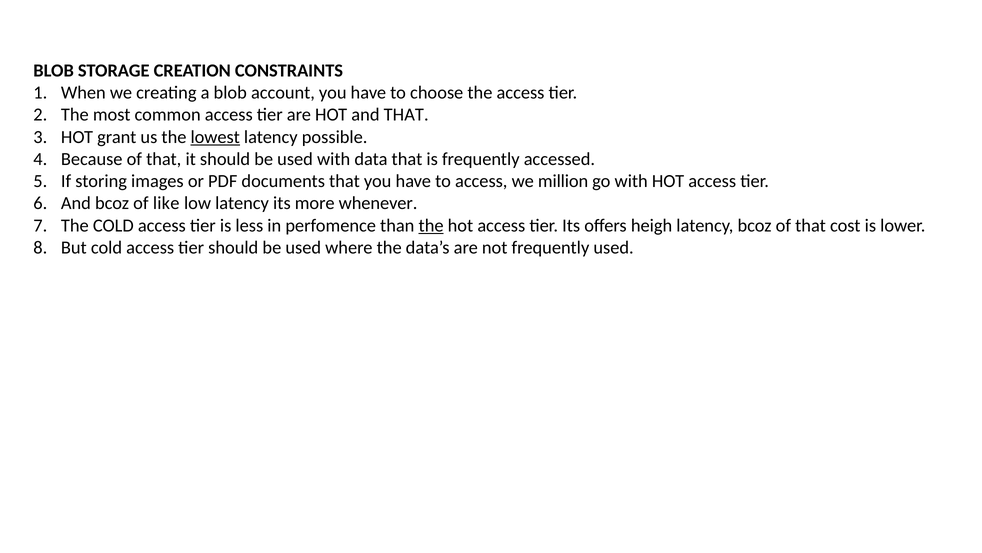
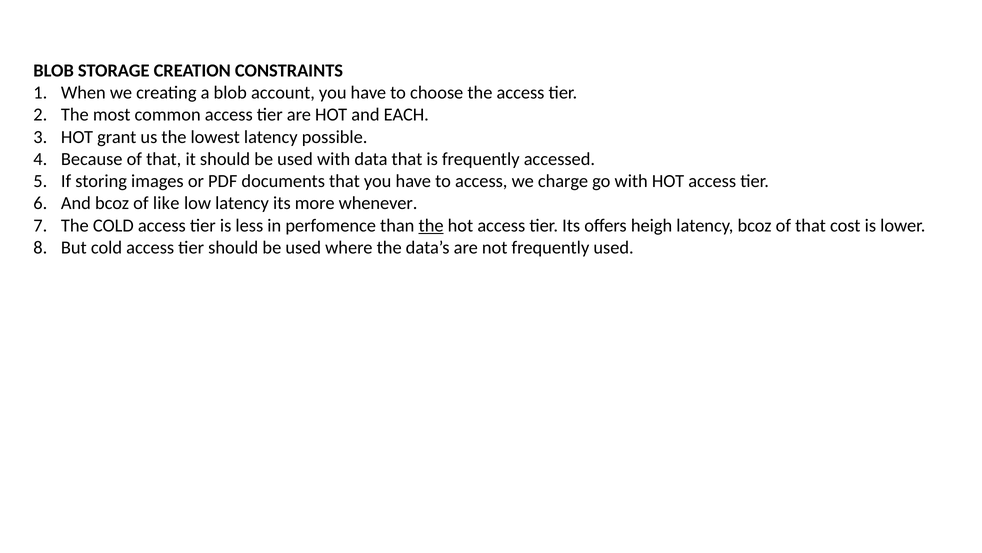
and THAT: THAT -> EACH
lowest underline: present -> none
million: million -> charge
